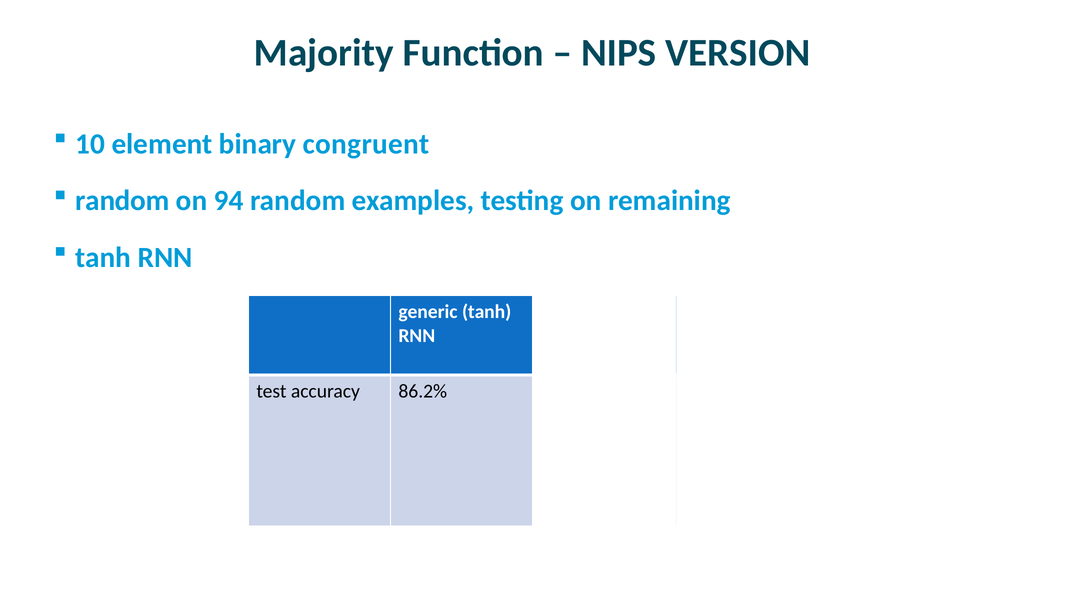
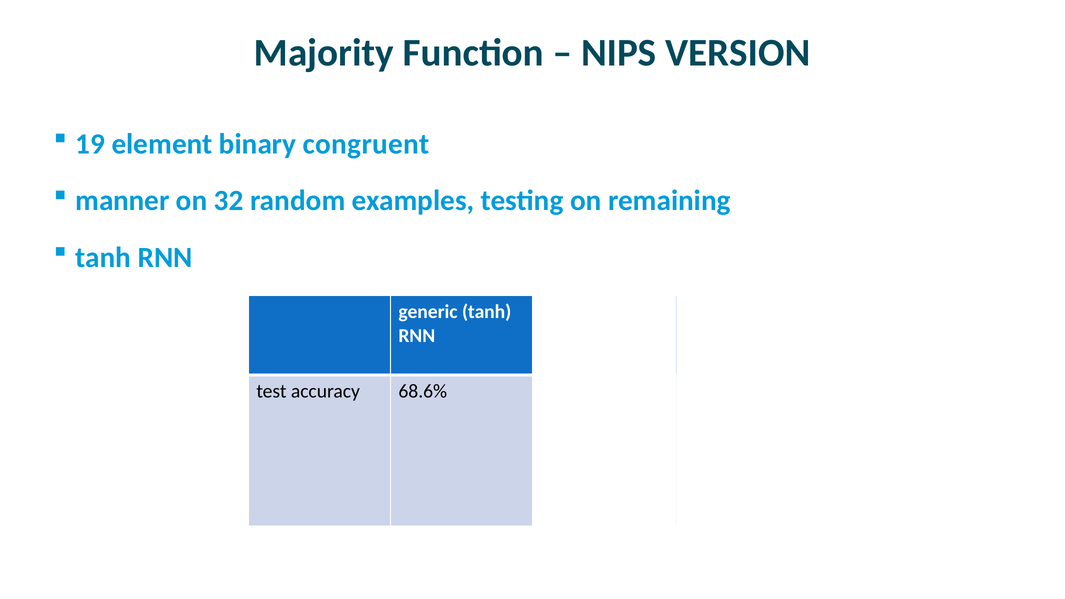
10: 10 -> 19
random at (122, 201): random -> manner
94: 94 -> 32
86.2%: 86.2% -> 68.6%
